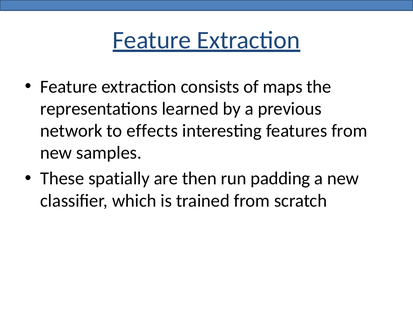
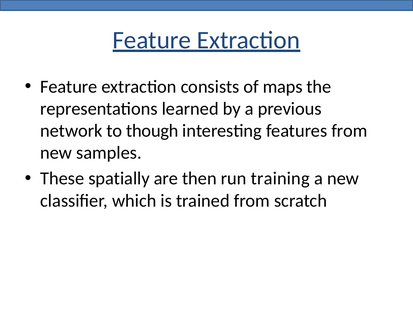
effects: effects -> though
padding: padding -> training
